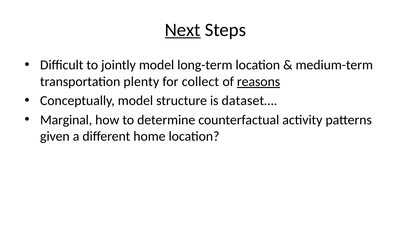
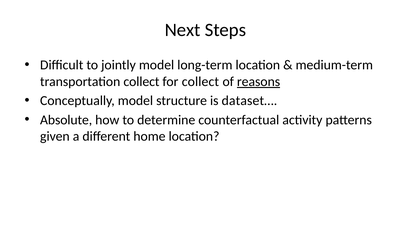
Next underline: present -> none
transportation plenty: plenty -> collect
Marginal: Marginal -> Absolute
